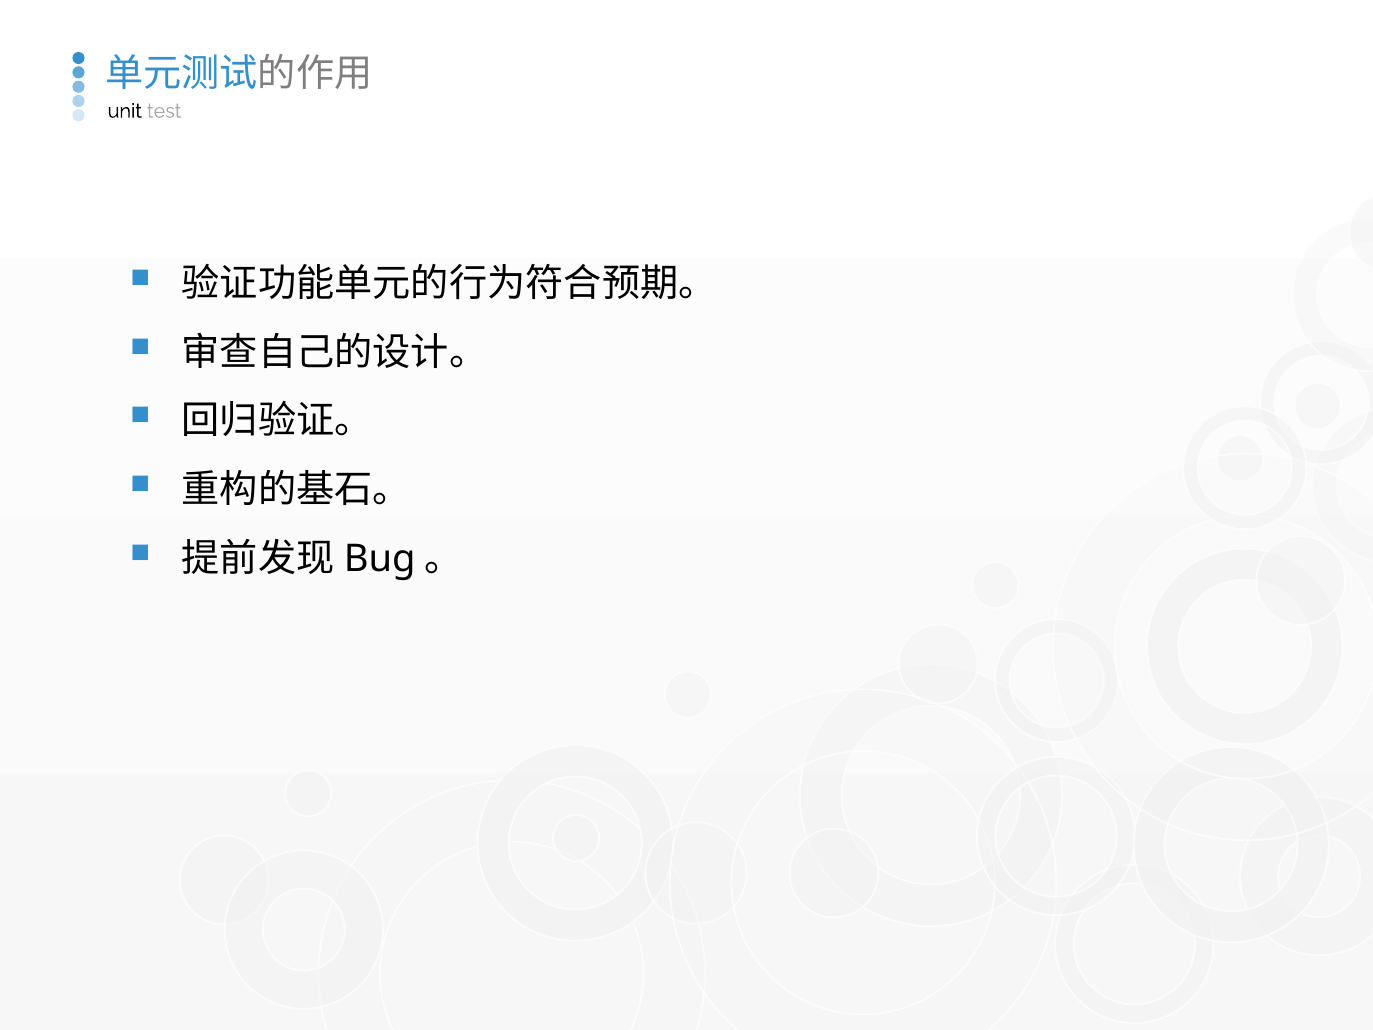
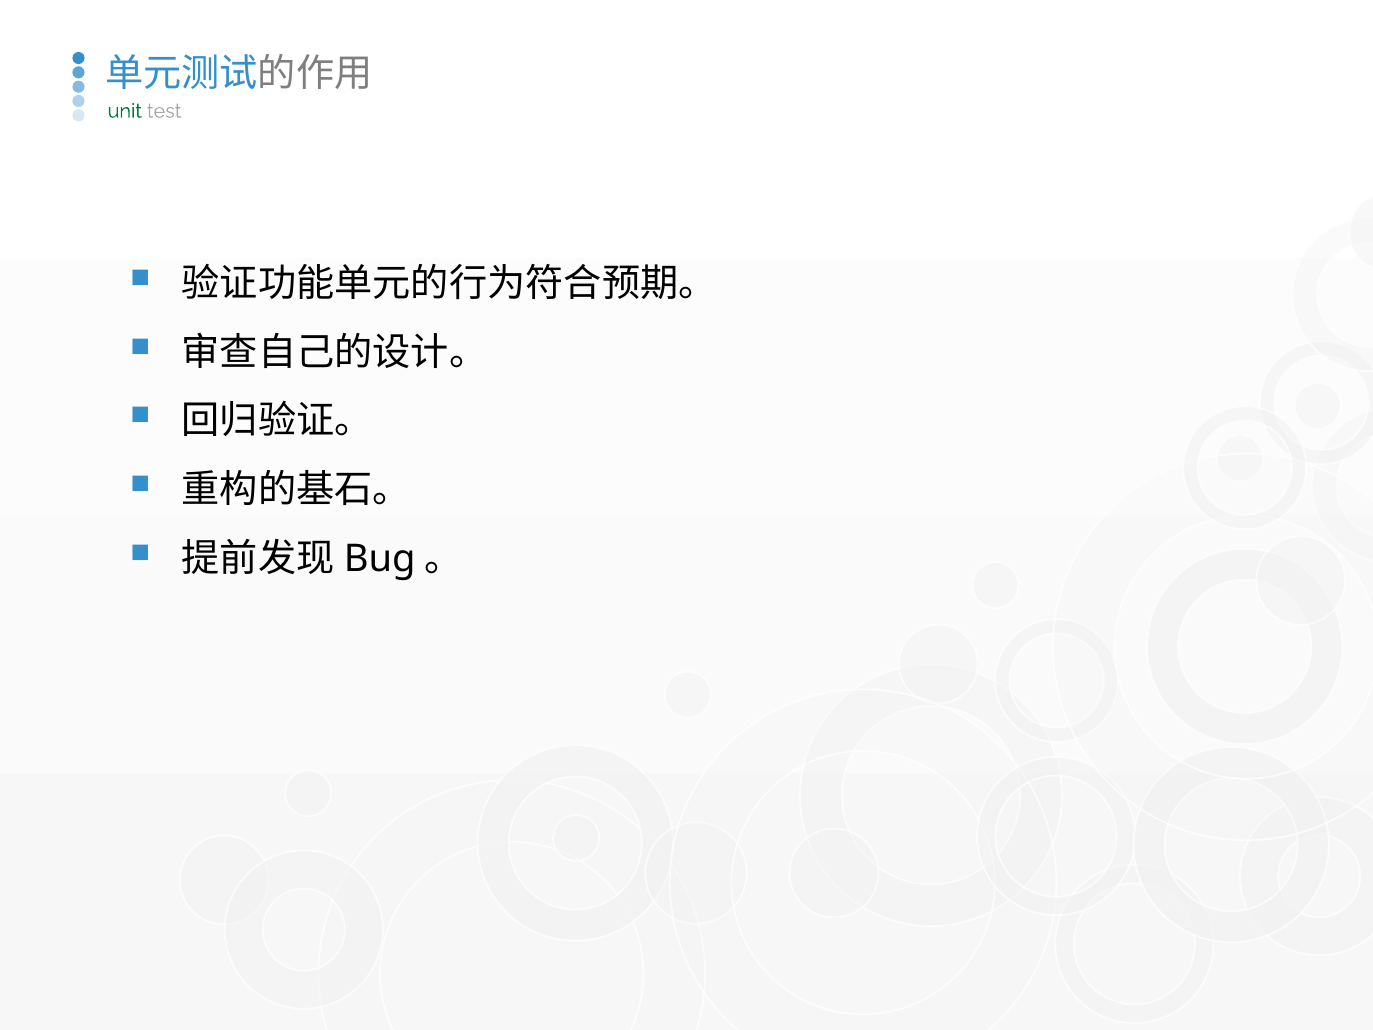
unit colour: black -> green
